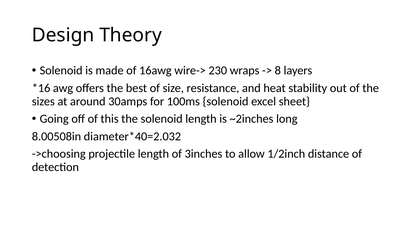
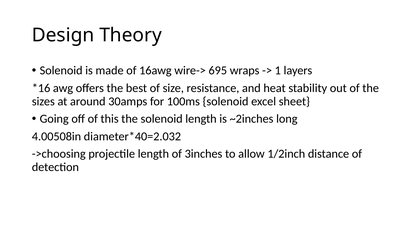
230: 230 -> 695
8: 8 -> 1
8.00508in: 8.00508in -> 4.00508in
